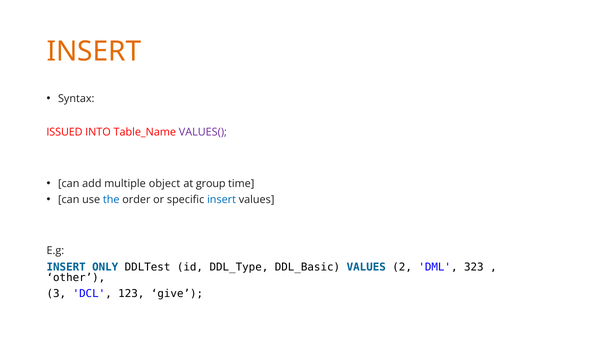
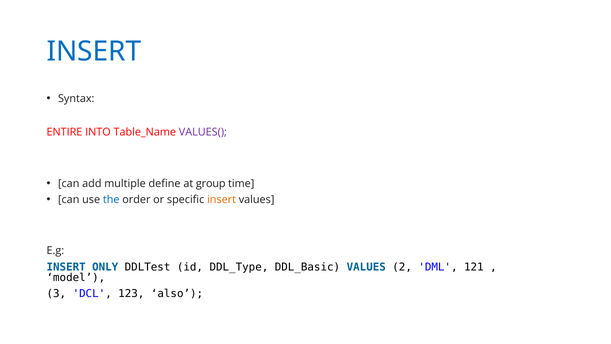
INSERT at (94, 51) colour: orange -> blue
ISSUED: ISSUED -> ENTIRE
object: object -> define
insert at (222, 200) colour: blue -> orange
323: 323 -> 121
other: other -> model
give: give -> also
